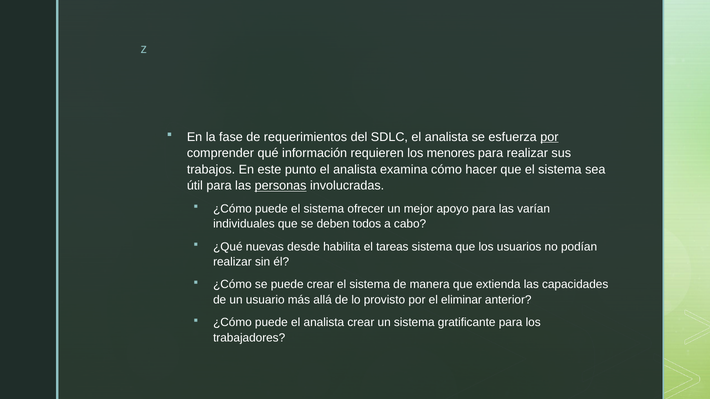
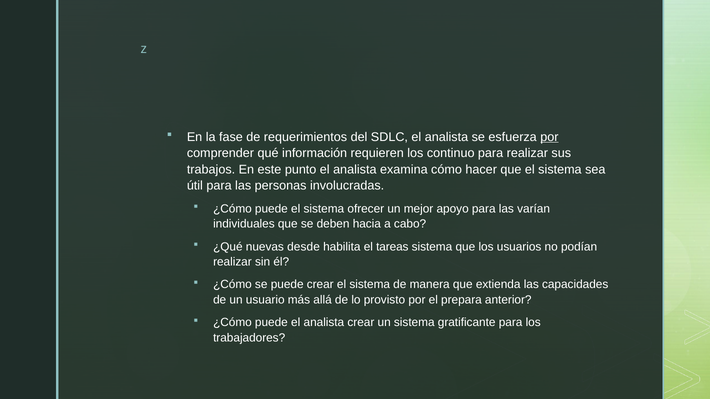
menores: menores -> continuo
personas underline: present -> none
todos: todos -> hacia
eliminar: eliminar -> prepara
